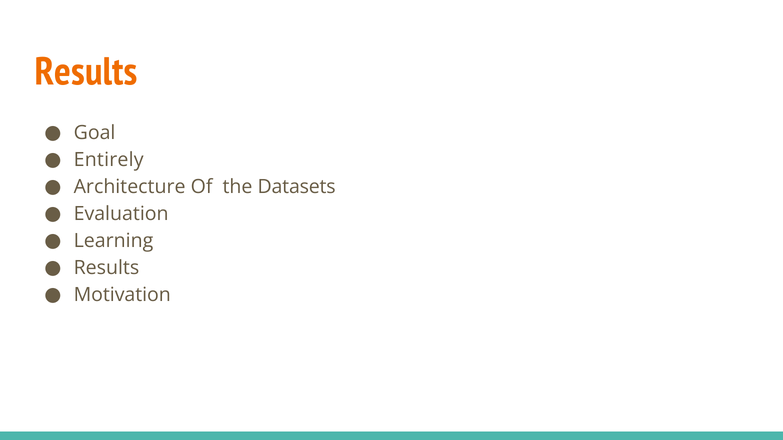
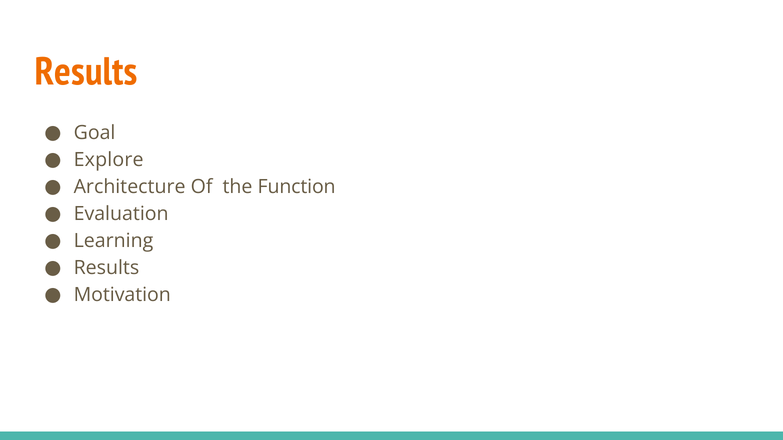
Entirely: Entirely -> Explore
Datasets: Datasets -> Function
